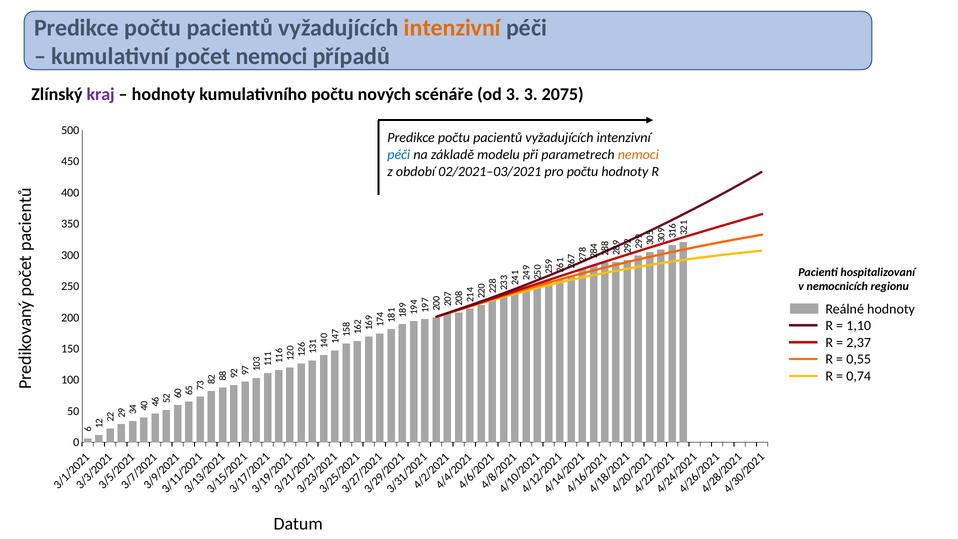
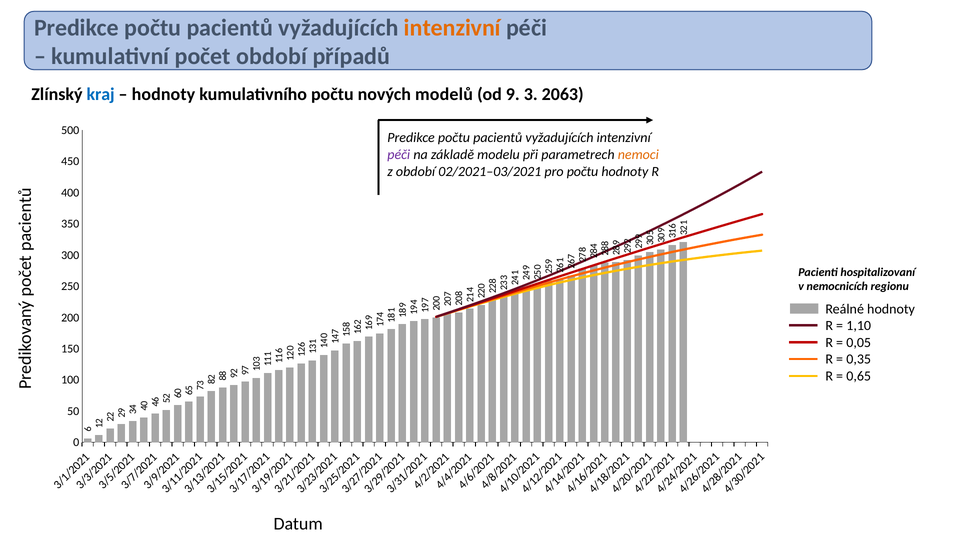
počet nemoci: nemoci -> období
kraj colour: purple -> blue
scénáře: scénáře -> modelů
od 3: 3 -> 9
2075: 2075 -> 2063
péči at (399, 155) colour: blue -> purple
2,37: 2,37 -> 0,05
0,55: 0,55 -> 0,35
0,74: 0,74 -> 0,65
